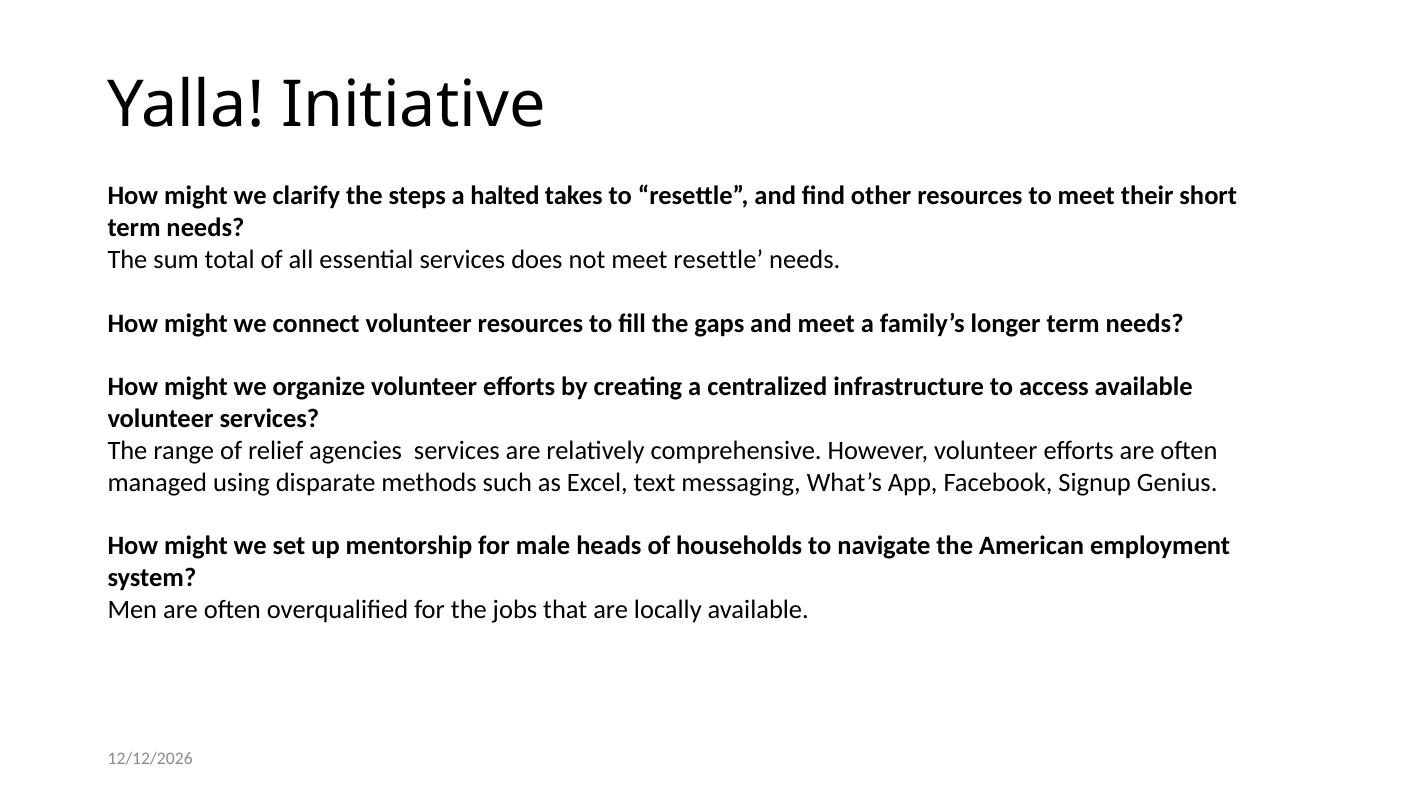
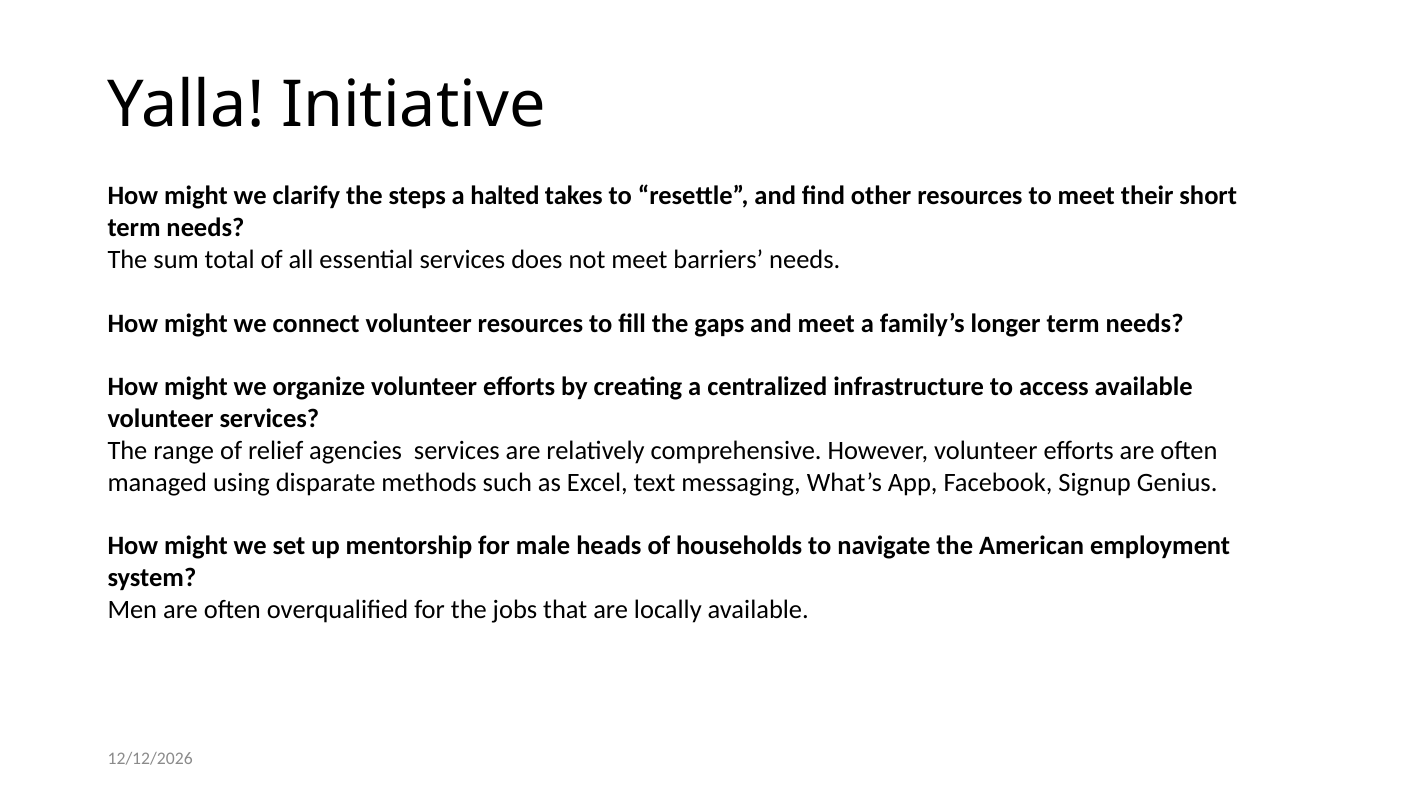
meet resettle: resettle -> barriers
